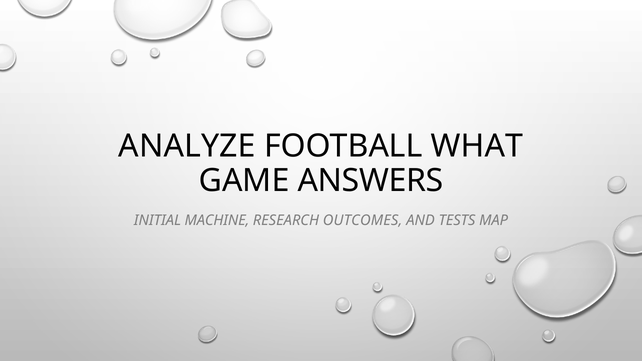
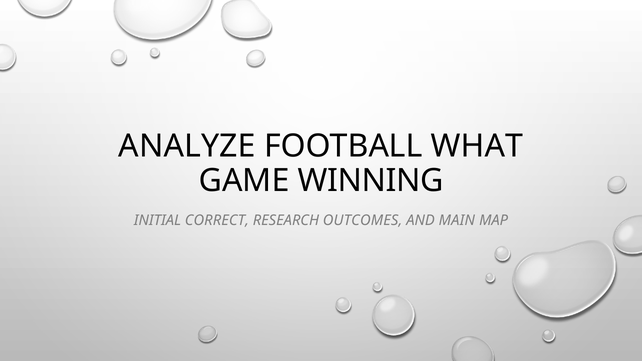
ANSWERS: ANSWERS -> WINNING
MACHINE: MACHINE -> CORRECT
TESTS: TESTS -> MAIN
